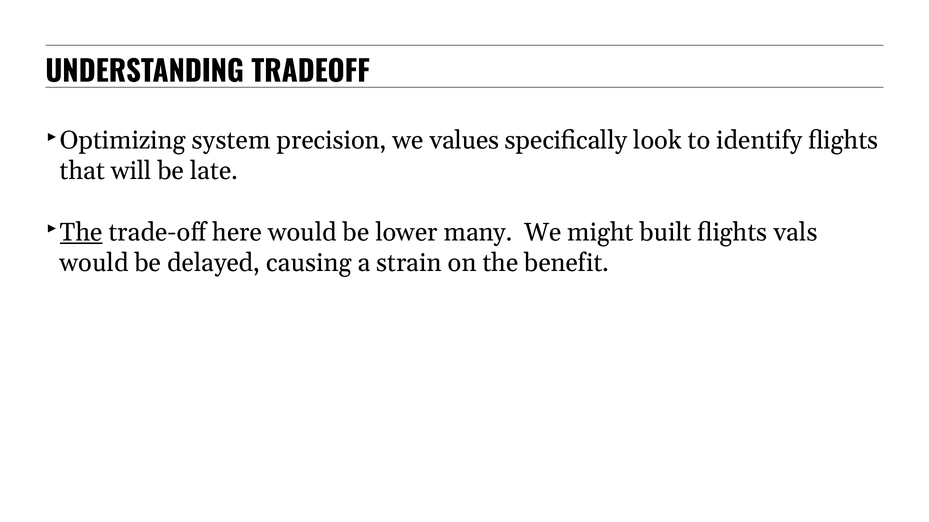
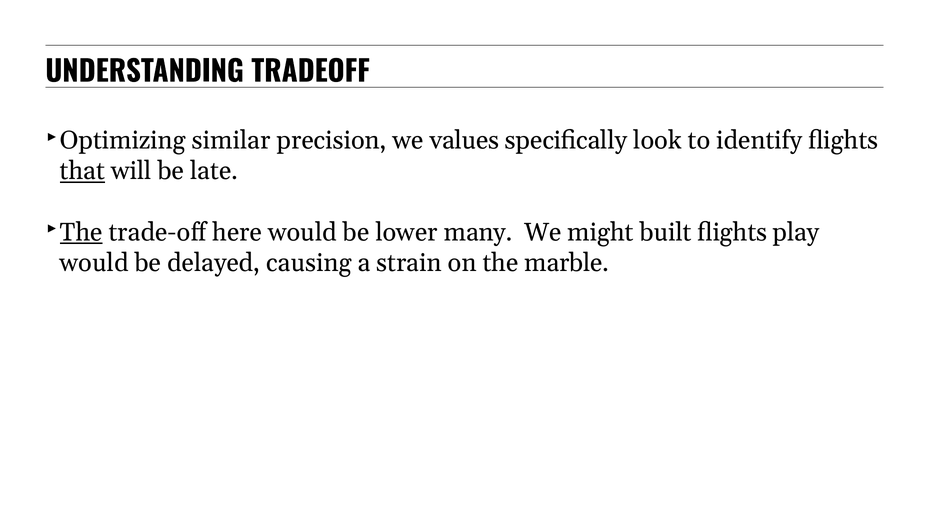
system: system -> similar
that underline: none -> present
vals: vals -> play
benefit: benefit -> marble
